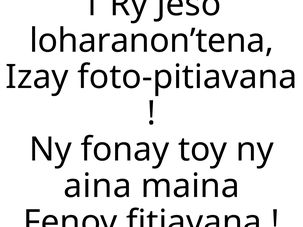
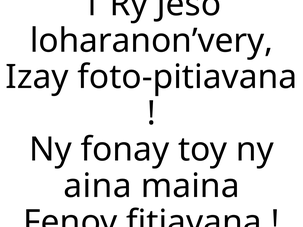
loharanon’tena: loharanon’tena -> loharanon’very
